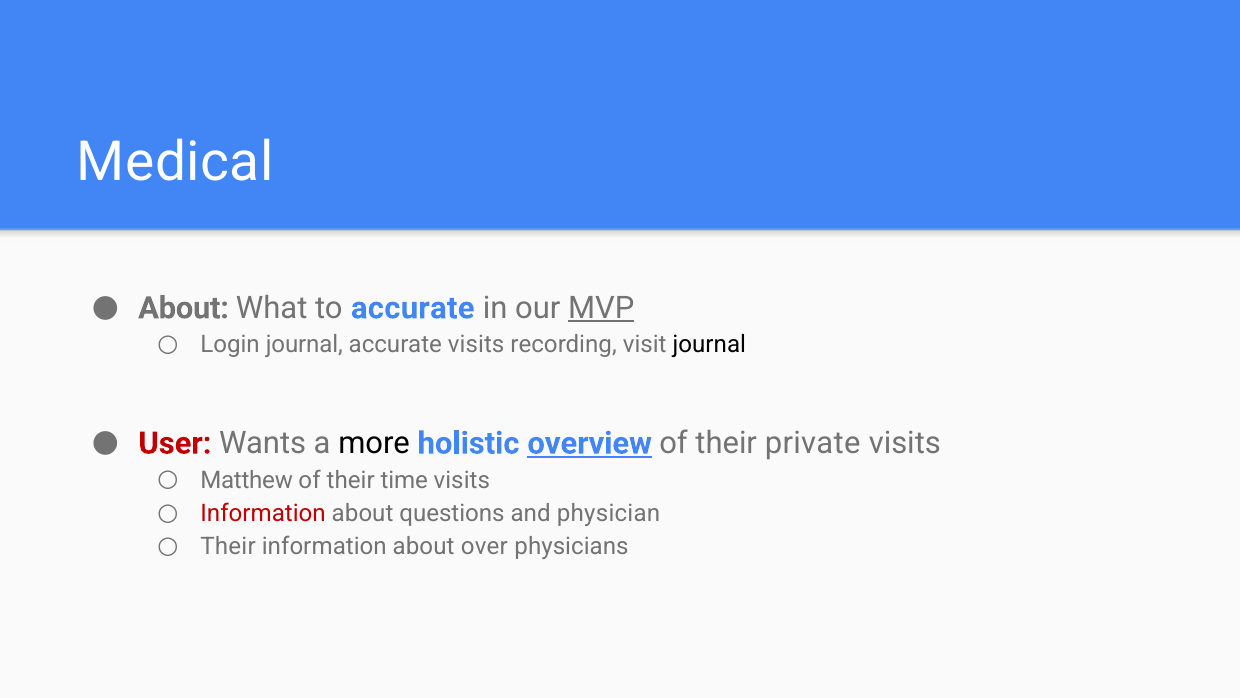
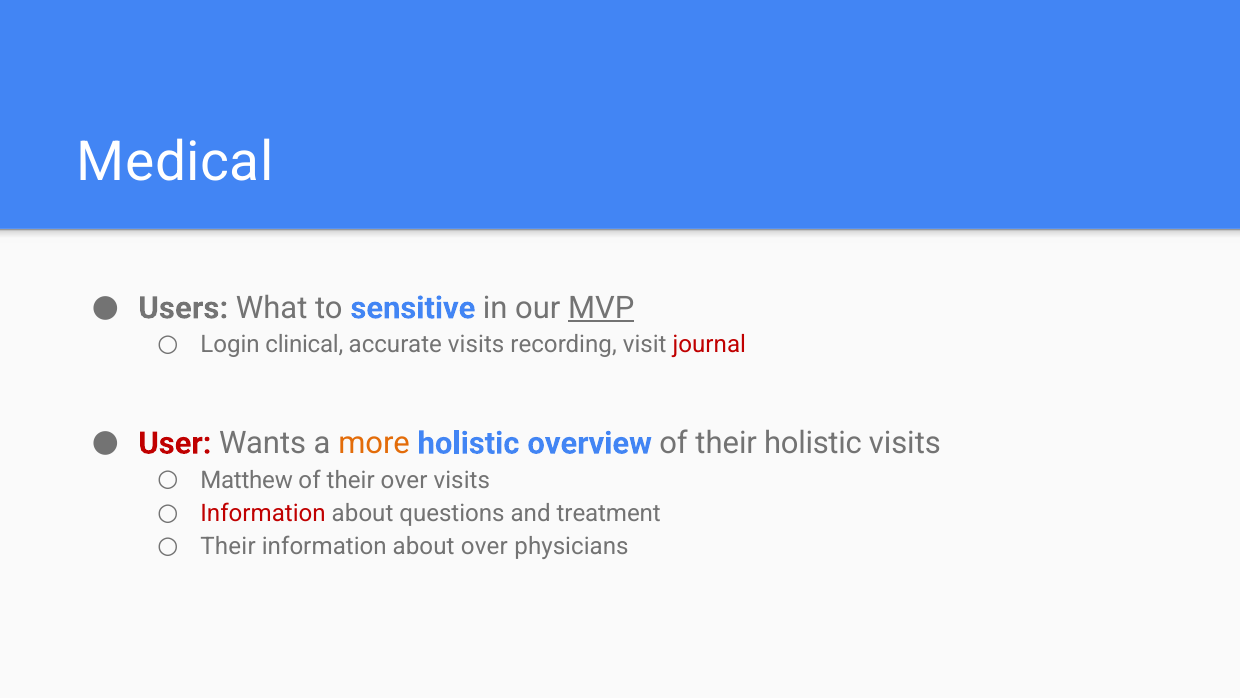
About at (184, 308): About -> Users
to accurate: accurate -> sensitive
Login journal: journal -> clinical
journal at (709, 345) colour: black -> red
more colour: black -> orange
overview underline: present -> none
their private: private -> holistic
their time: time -> over
physician: physician -> treatment
